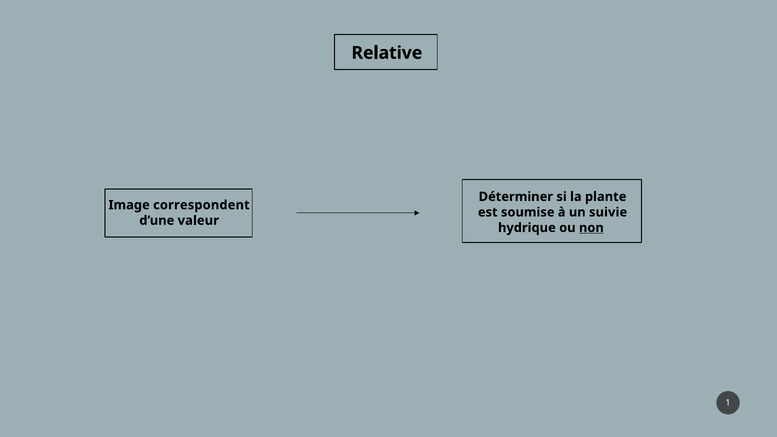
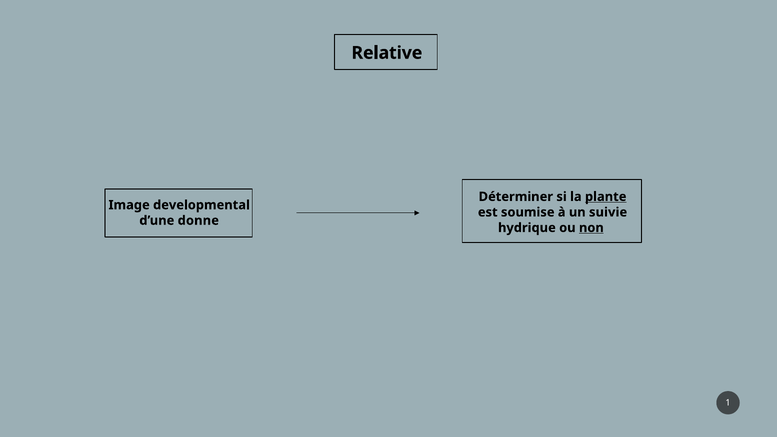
plante underline: none -> present
correspondent: correspondent -> developmental
valeur: valeur -> donne
